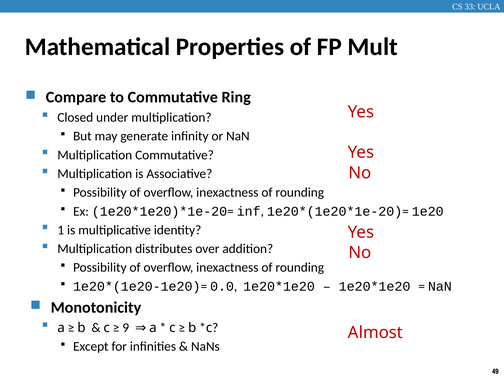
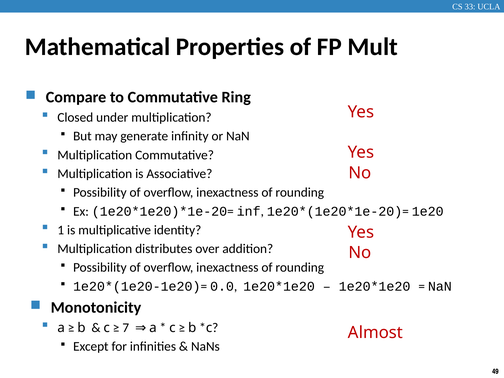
9: 9 -> 7
